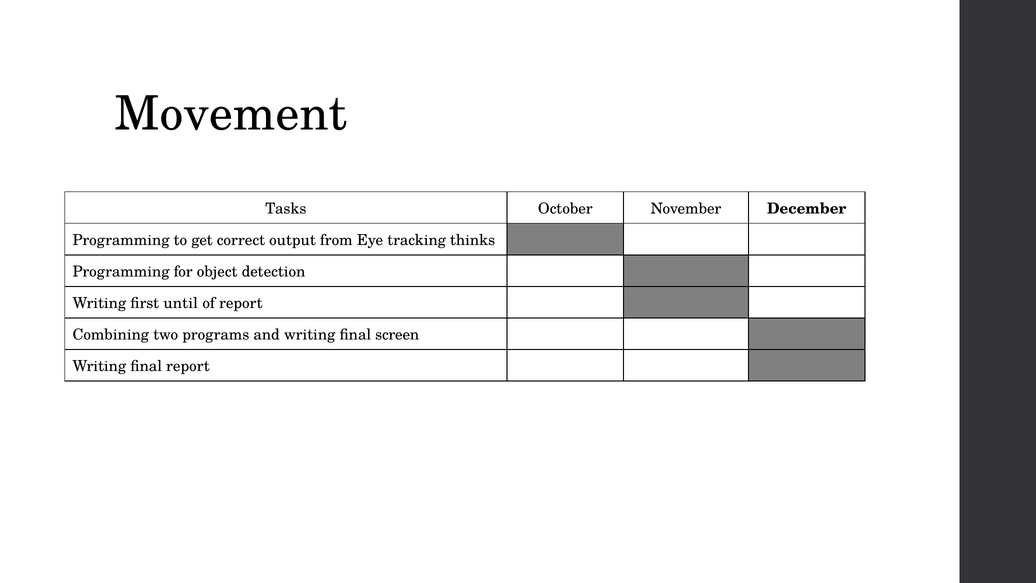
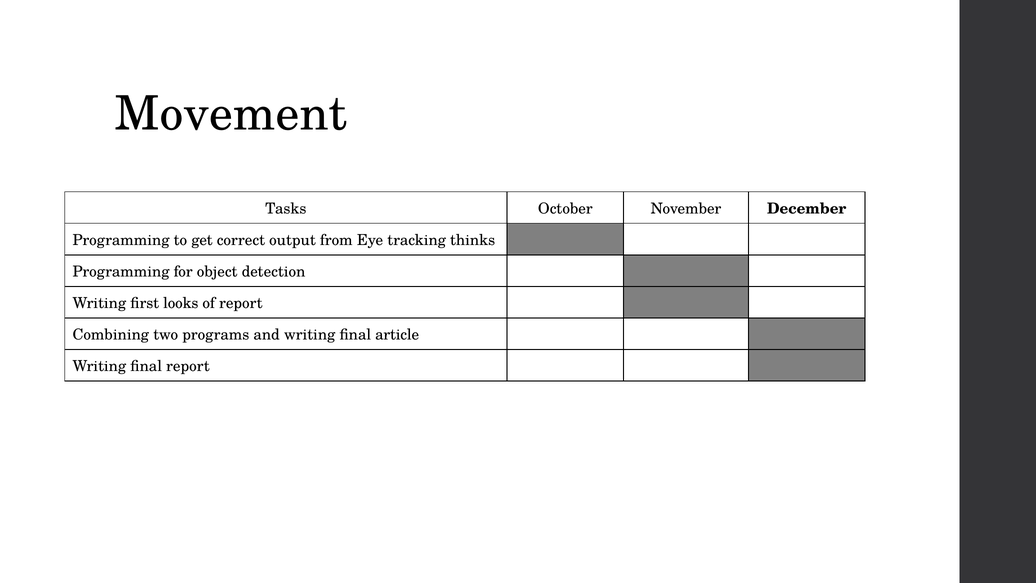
until: until -> looks
screen: screen -> article
